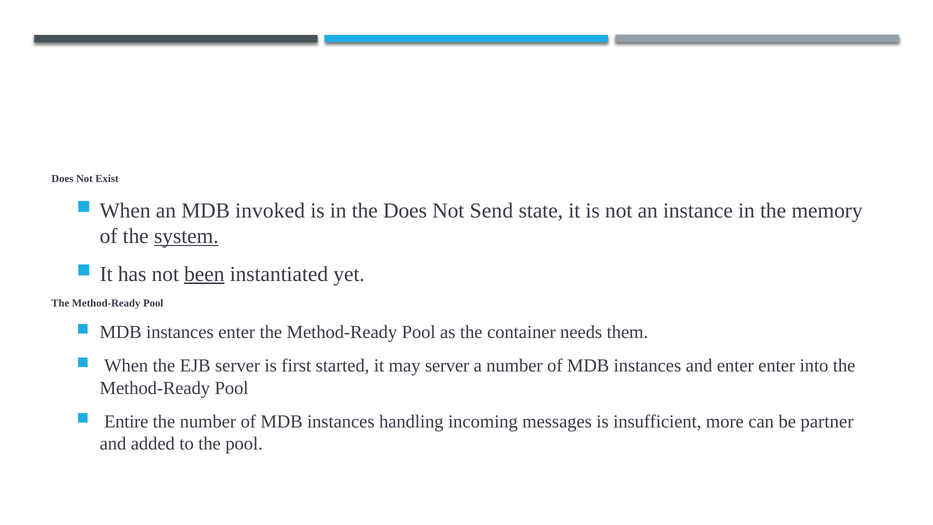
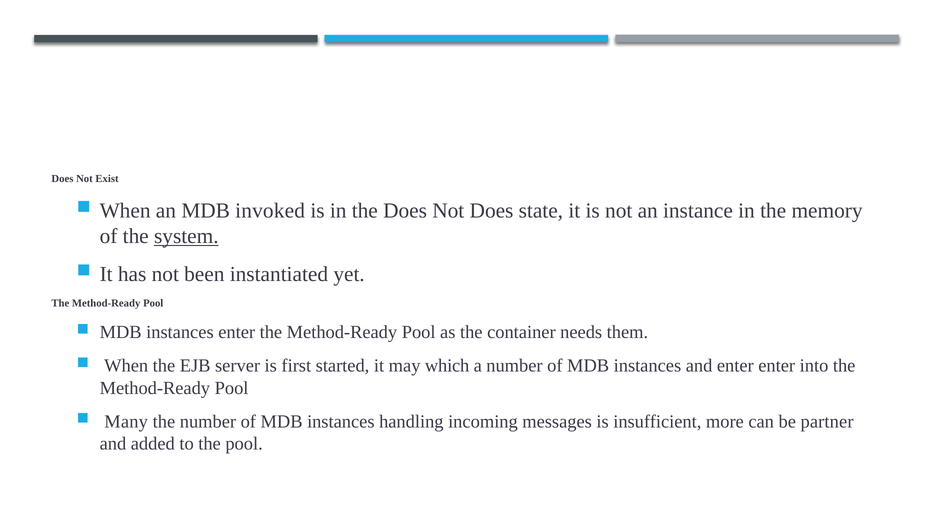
Not Send: Send -> Does
been underline: present -> none
may server: server -> which
Entire: Entire -> Many
